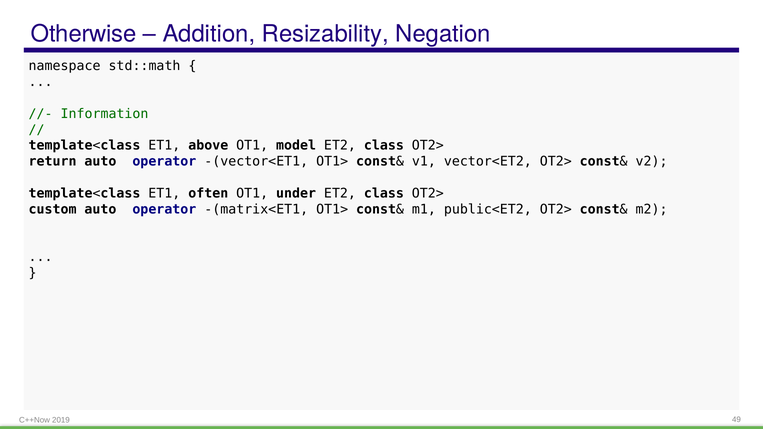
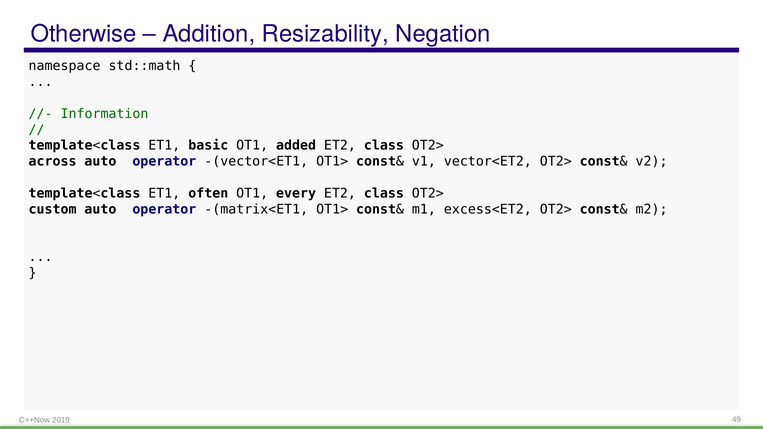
above: above -> basic
model: model -> added
return: return -> across
under: under -> every
public<ET2: public<ET2 -> excess<ET2
